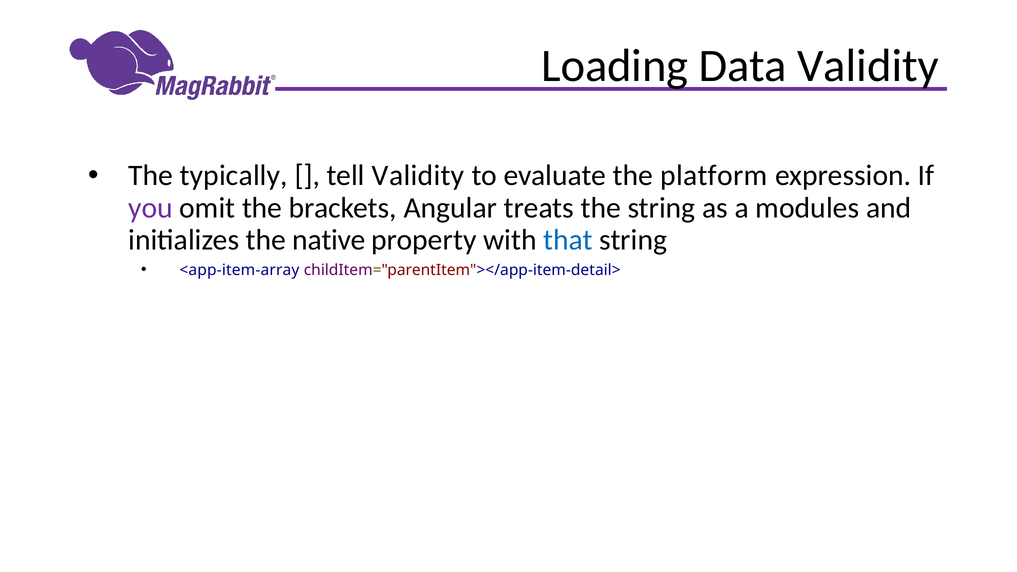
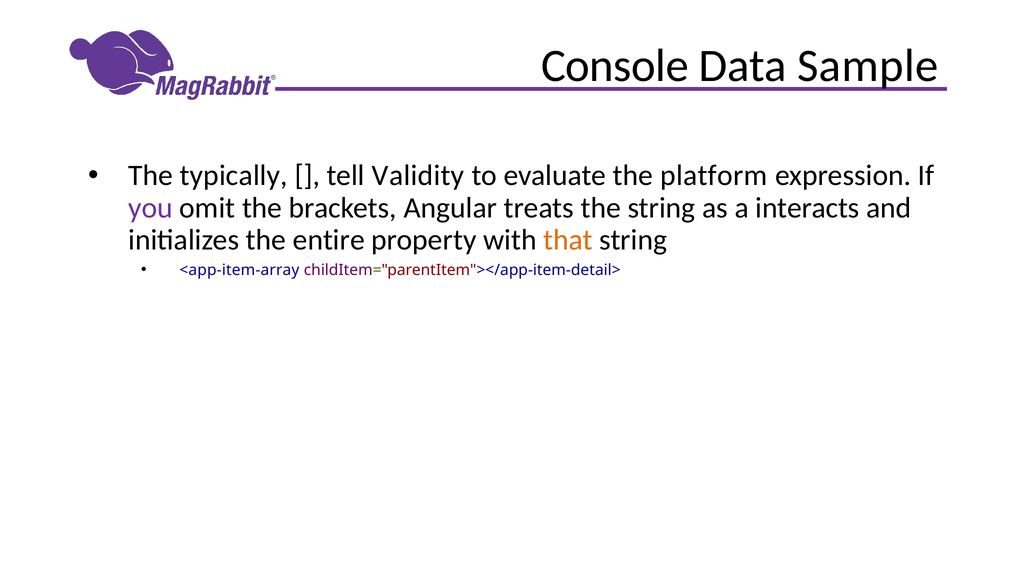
Loading: Loading -> Console
Data Validity: Validity -> Sample
modules: modules -> interacts
native: native -> entire
that colour: blue -> orange
